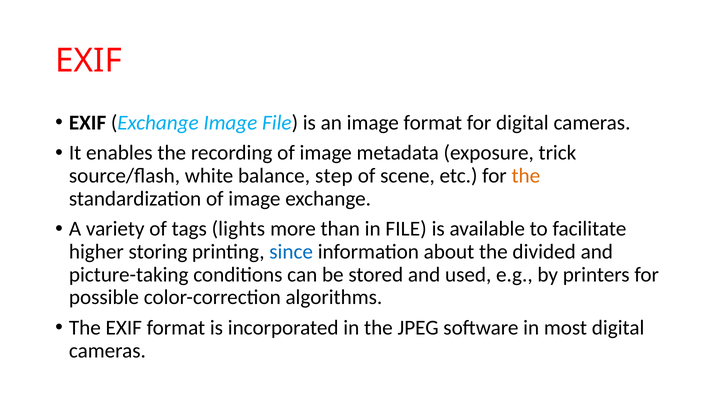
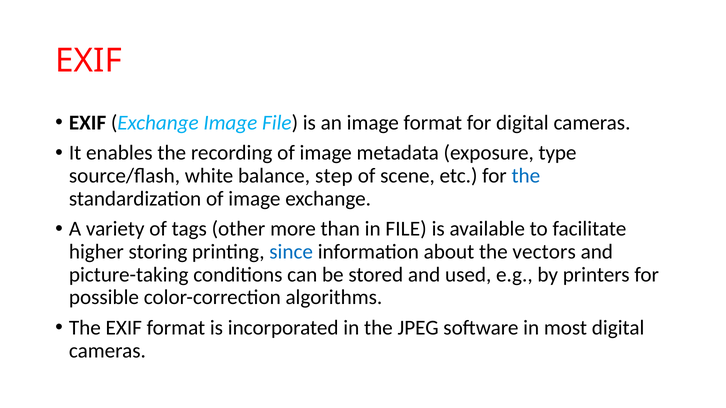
trick: trick -> type
the at (526, 176) colour: orange -> blue
lights: lights -> other
divided: divided -> vectors
